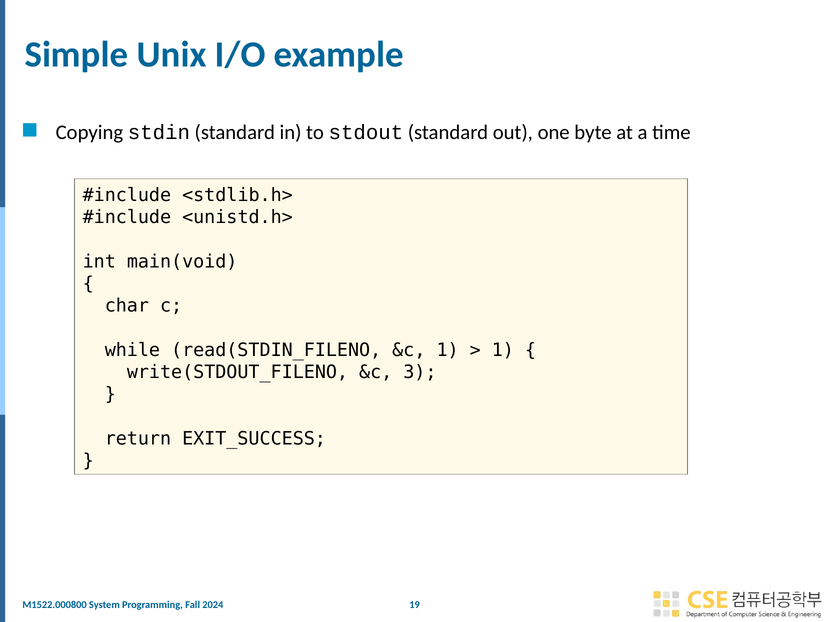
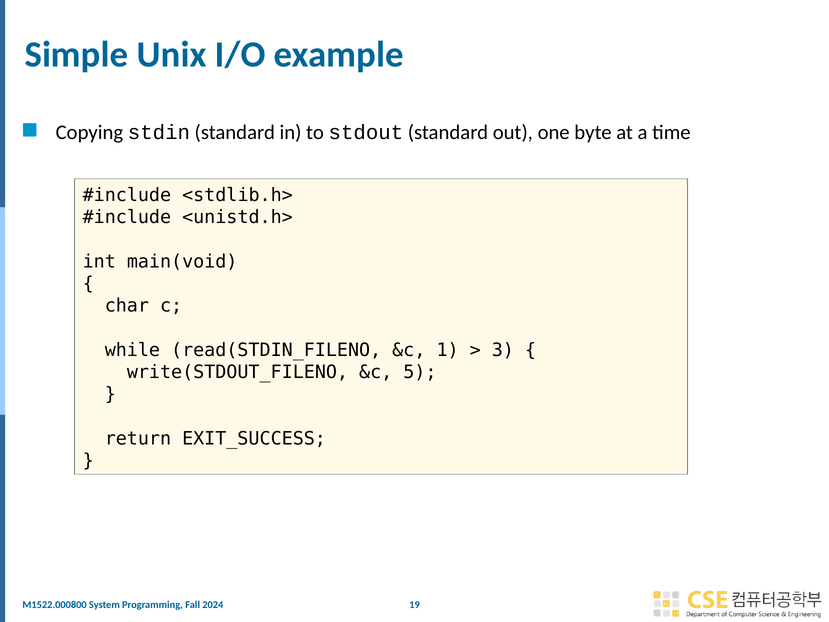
1 at (503, 350): 1 -> 3
3: 3 -> 5
